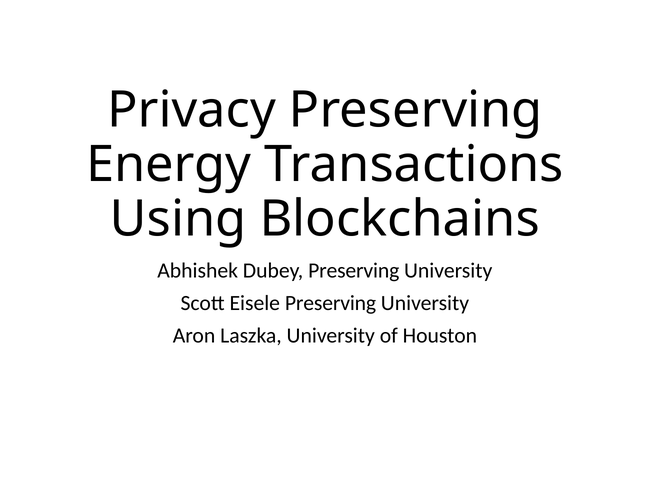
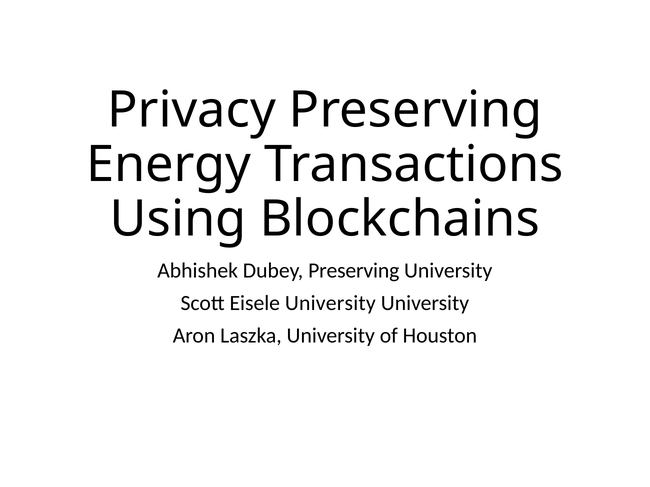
Eisele Preserving: Preserving -> University
